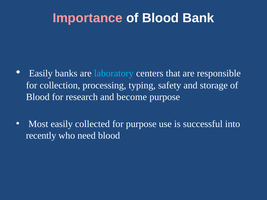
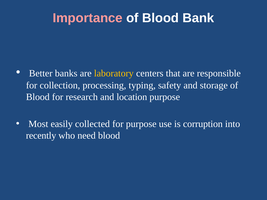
Easily at (41, 73): Easily -> Better
laboratory colour: light blue -> yellow
become: become -> location
successful: successful -> corruption
